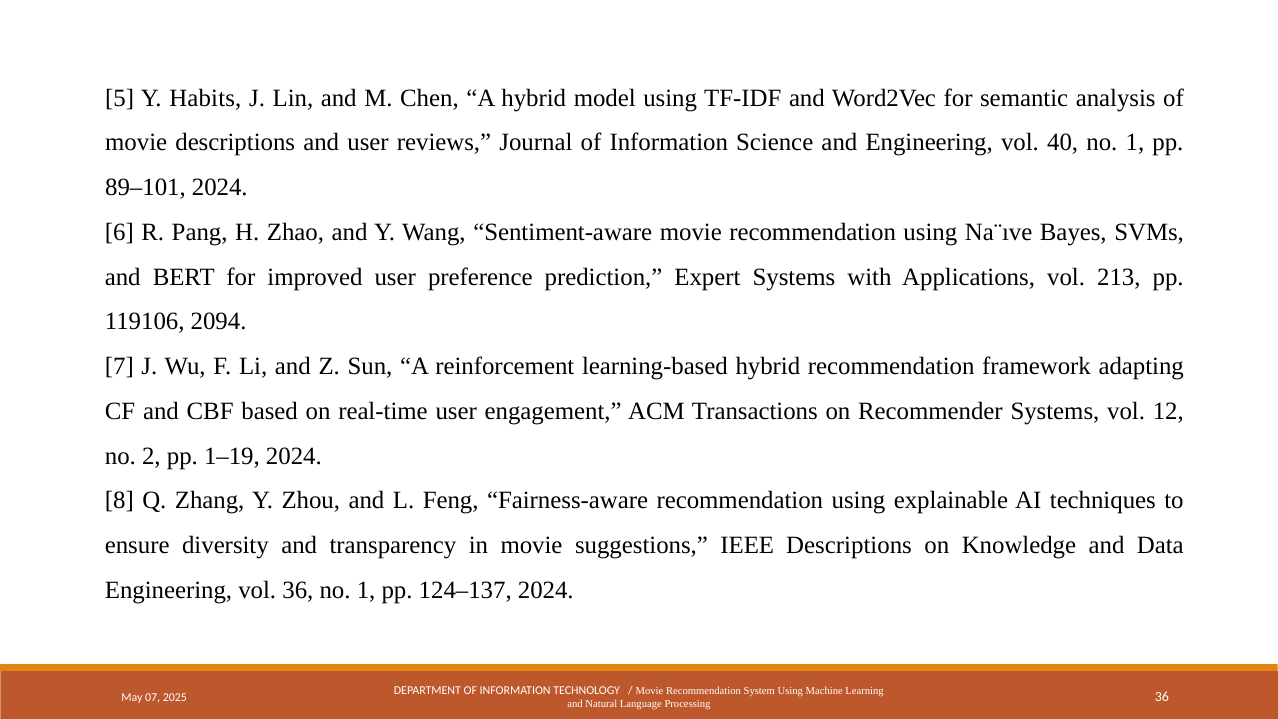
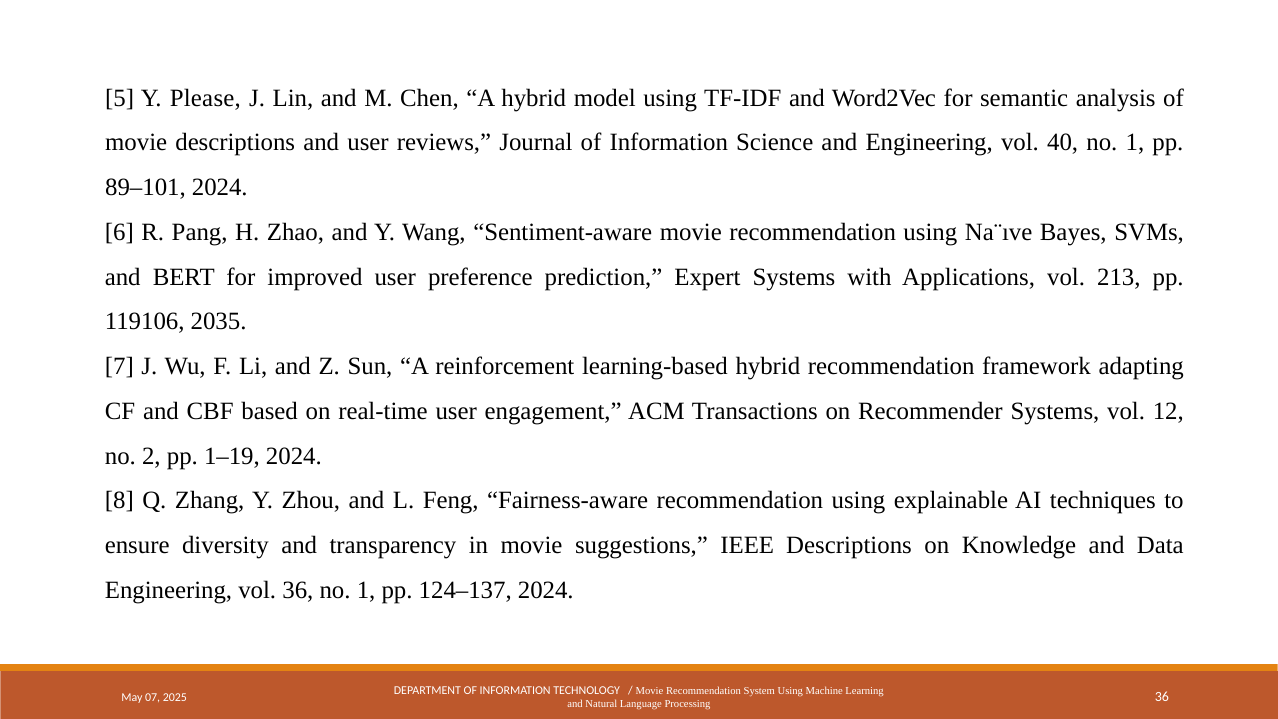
Habits: Habits -> Please
2094: 2094 -> 2035
